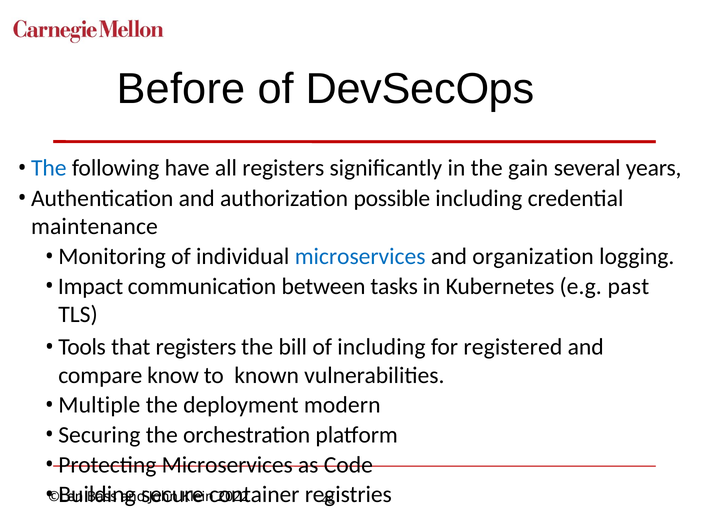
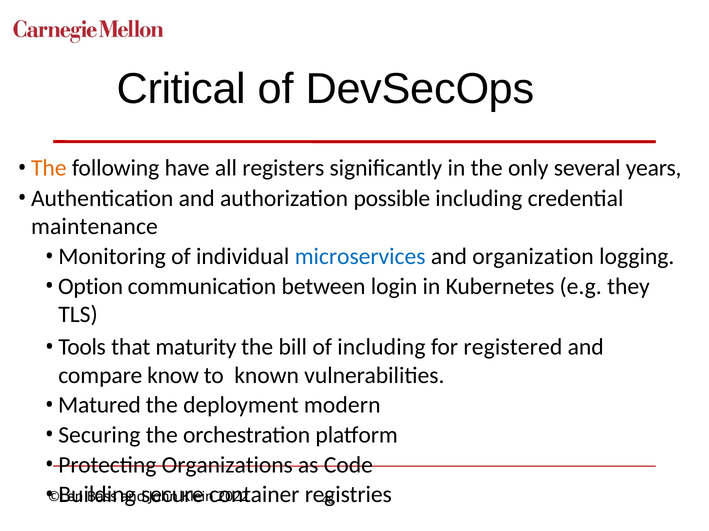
Before: Before -> Critical
The at (49, 168) colour: blue -> orange
gain: gain -> only
Impact: Impact -> Option
tasks: tasks -> login
past: past -> they
that registers: registers -> maturity
Multiple: Multiple -> Matured
Protecting Microservices: Microservices -> Organizations
